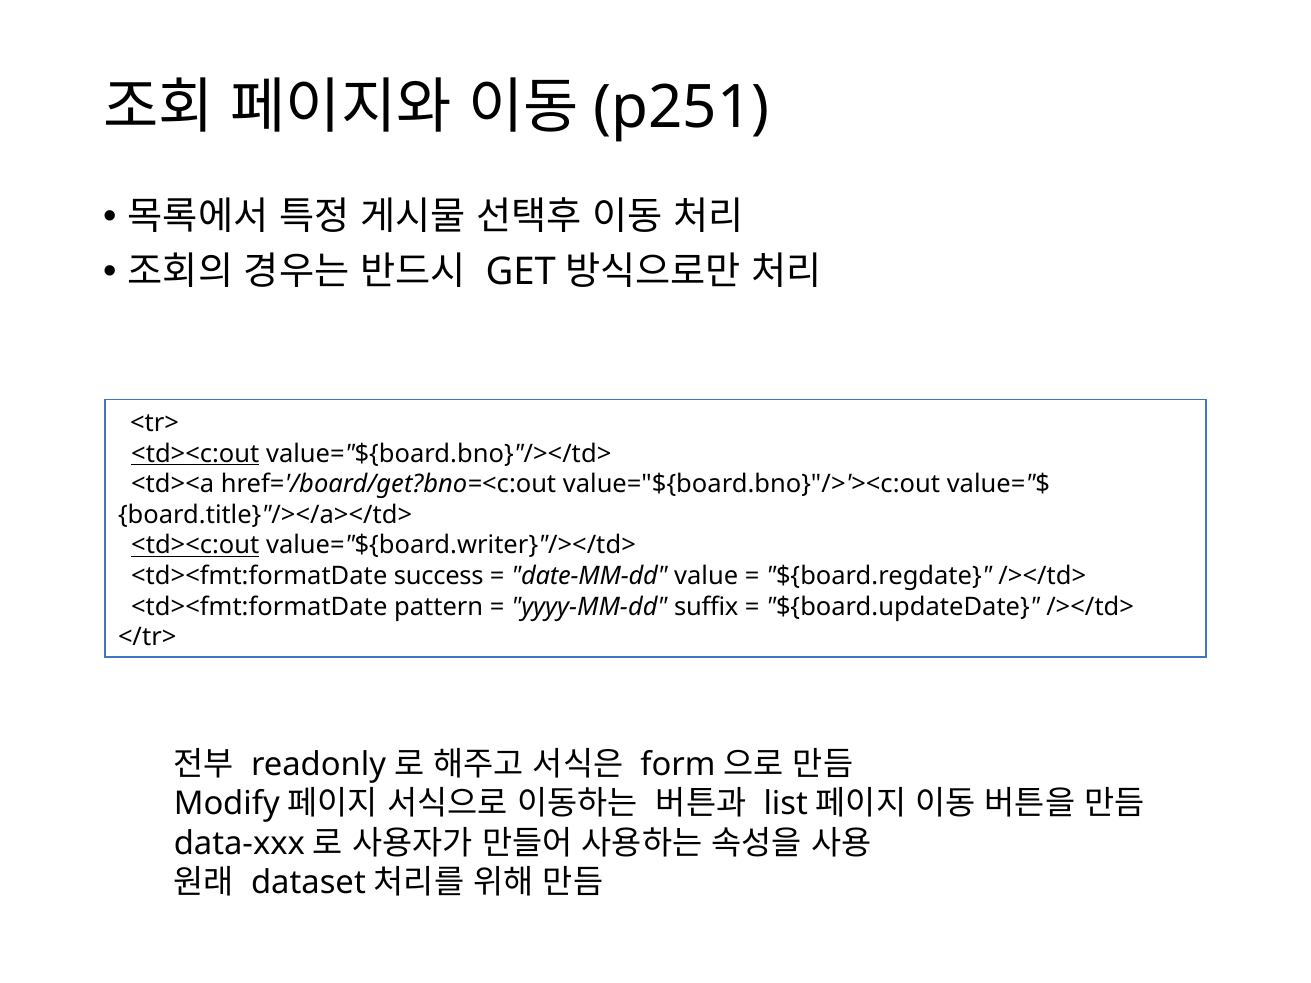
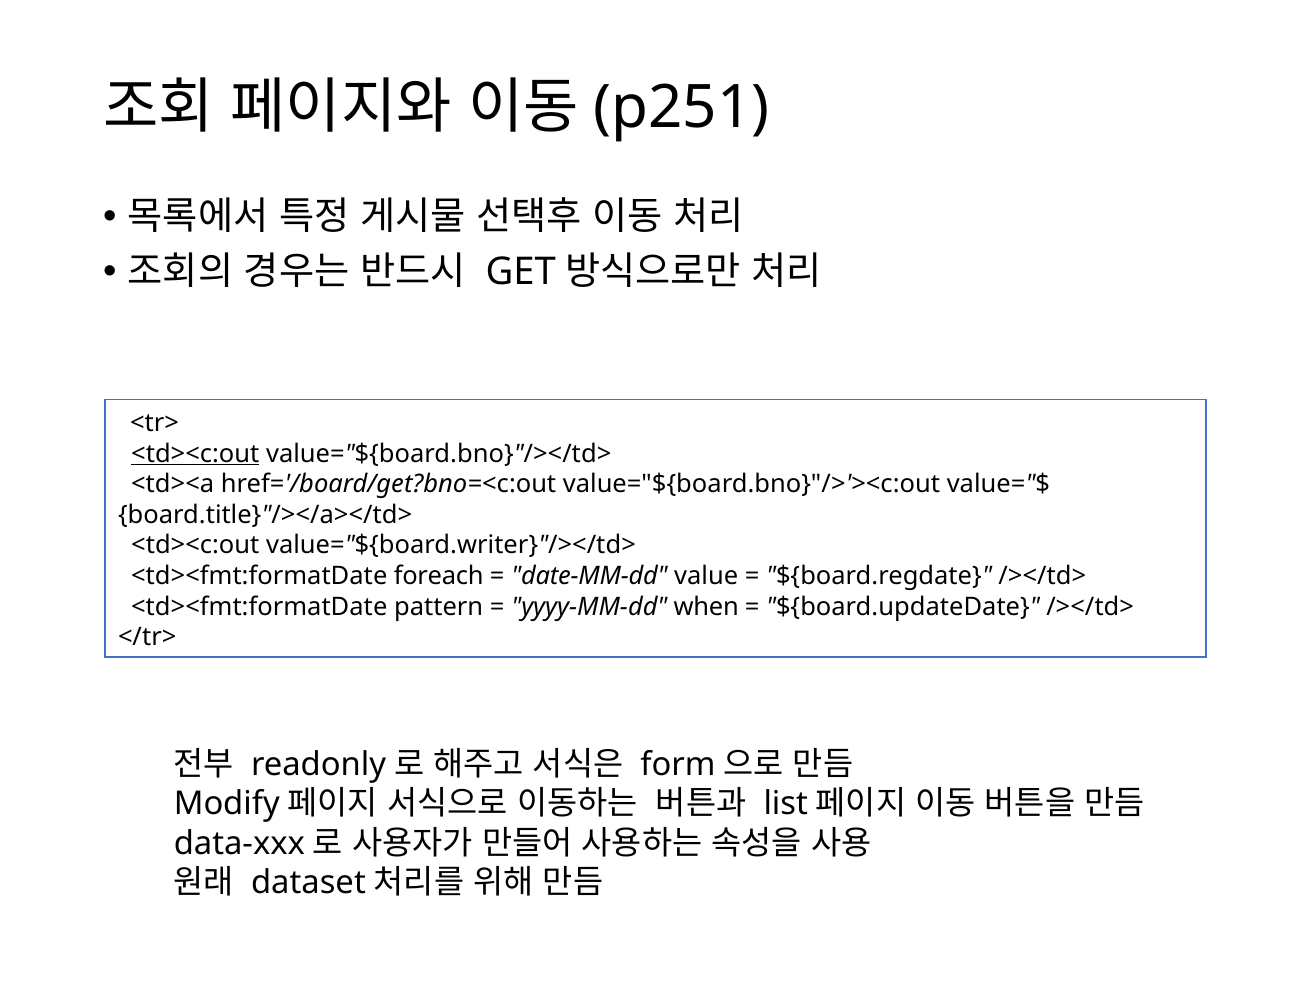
<td><c:out at (195, 546) underline: present -> none
success: success -> foreach
suffix: suffix -> when
